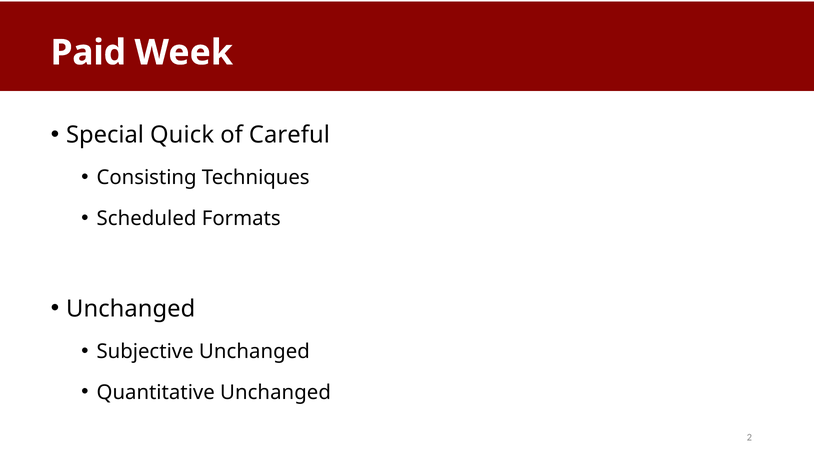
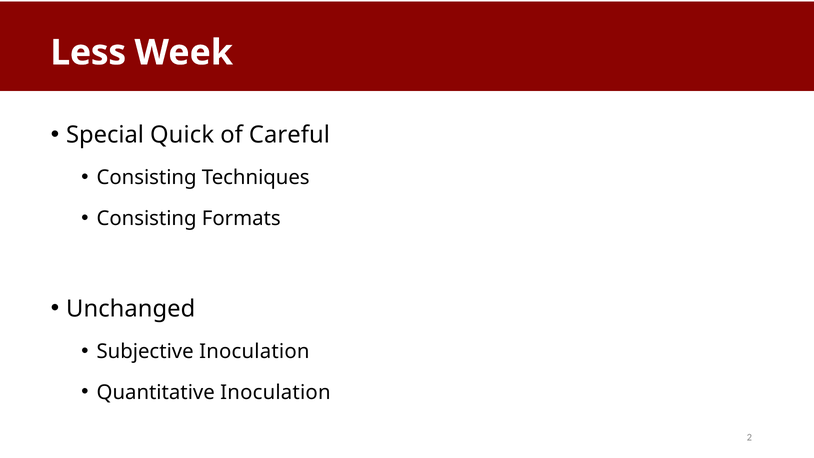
Paid: Paid -> Less
Scheduled at (147, 218): Scheduled -> Consisting
Subjective Unchanged: Unchanged -> Inoculation
Quantitative Unchanged: Unchanged -> Inoculation
